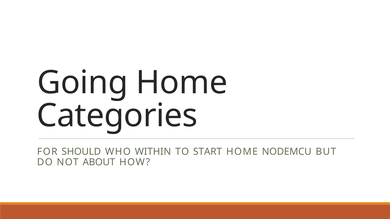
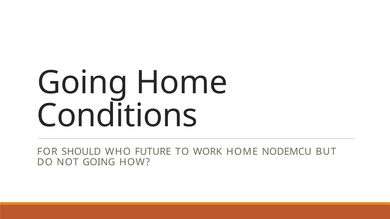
Categories: Categories -> Conditions
WITHIN: WITHIN -> FUTURE
START: START -> WORK
NOT ABOUT: ABOUT -> GOING
